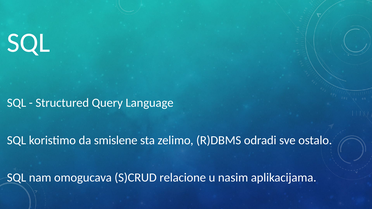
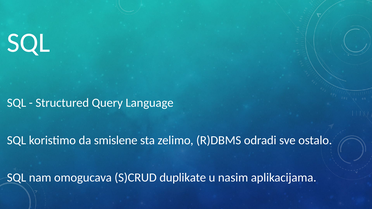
relacione: relacione -> duplikate
